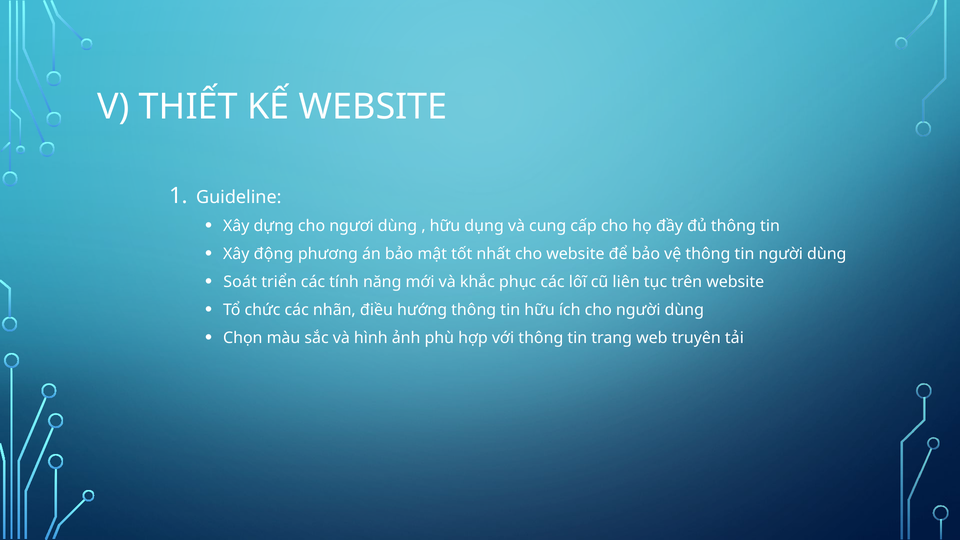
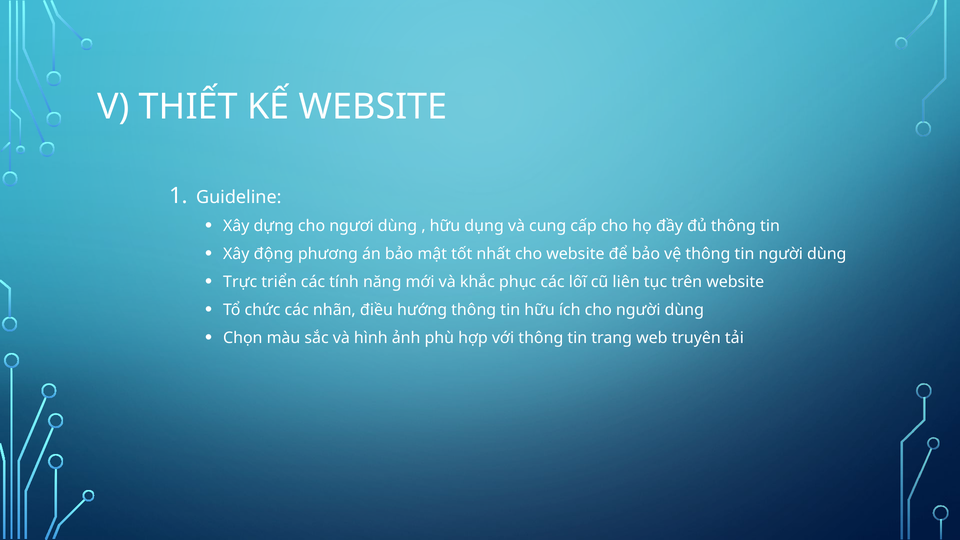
Soát: Soát -> Trực
